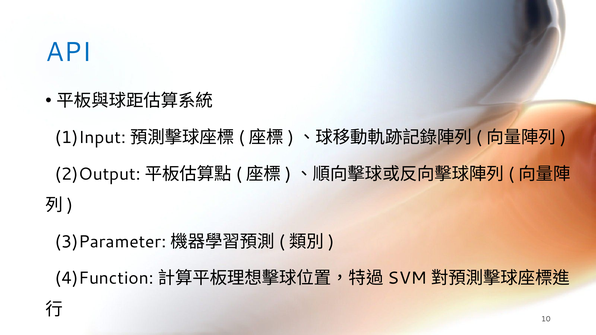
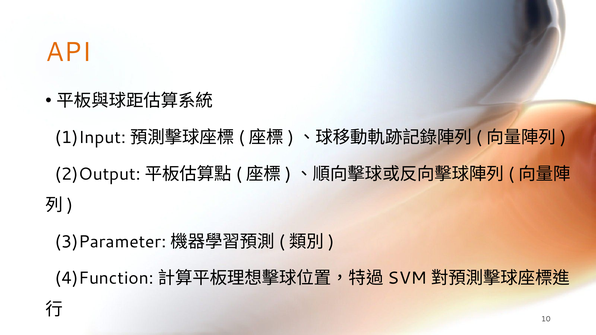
API colour: blue -> orange
